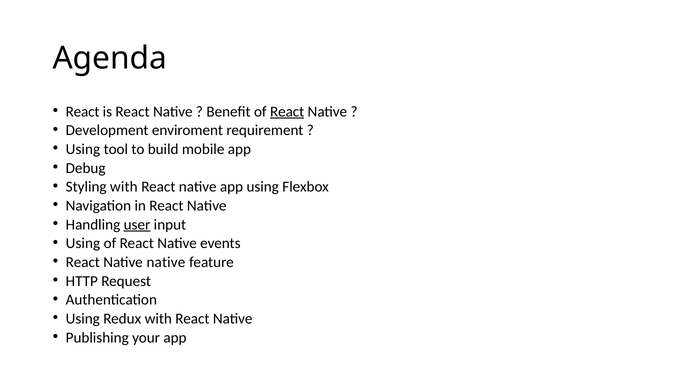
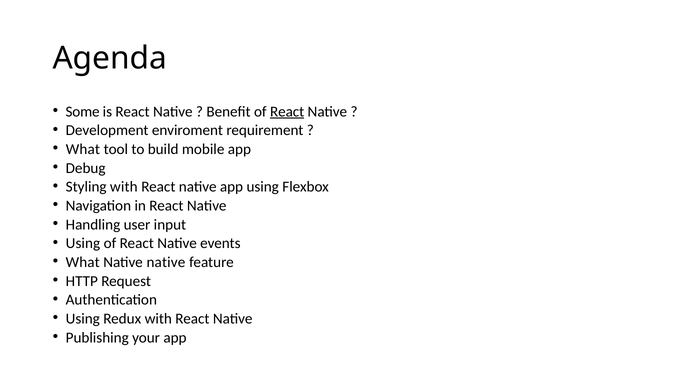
React at (83, 112): React -> Some
Using at (83, 149): Using -> What
user underline: present -> none
React at (83, 262): React -> What
